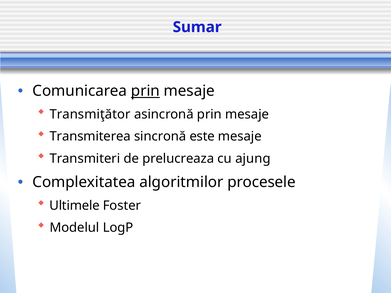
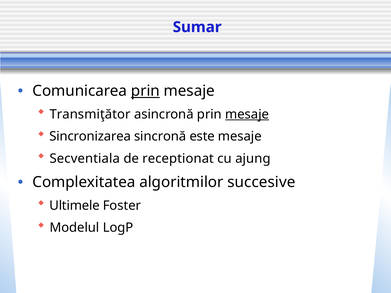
mesaje at (247, 114) underline: none -> present
Transmiterea: Transmiterea -> Sincronizarea
Transmiteri: Transmiteri -> Secventiala
prelucreaza: prelucreaza -> receptionat
procesele: procesele -> succesive
